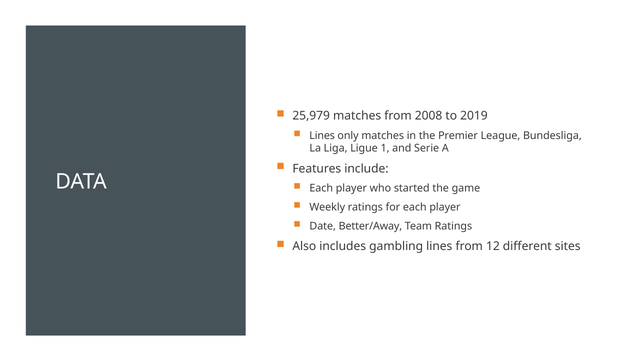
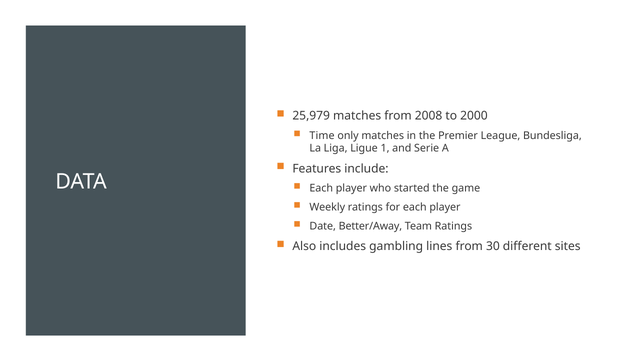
2019: 2019 -> 2000
Lines at (322, 136): Lines -> Time
12: 12 -> 30
